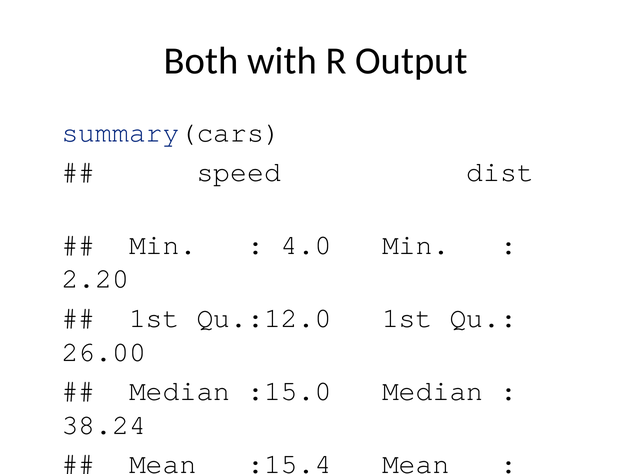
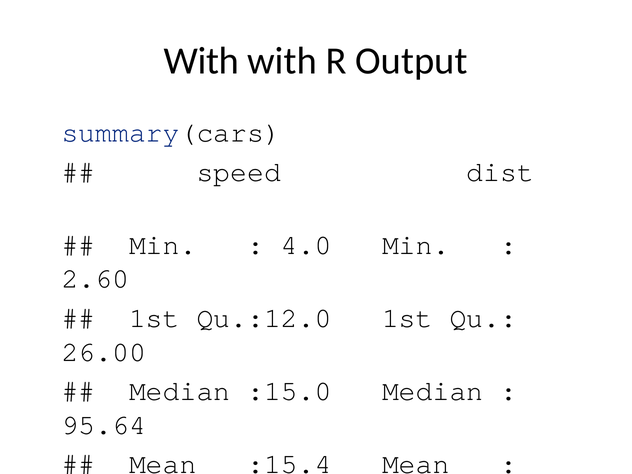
Both at (201, 61): Both -> With
2.20: 2.20 -> 2.60
38.24: 38.24 -> 95.64
